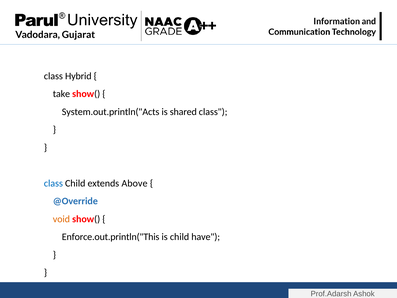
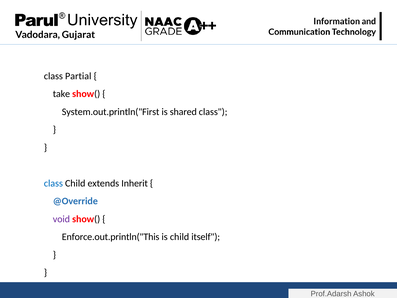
Hybrid: Hybrid -> Partial
System.out.println("Acts: System.out.println("Acts -> System.out.println("First
Above: Above -> Inherit
void colour: orange -> purple
have: have -> itself
